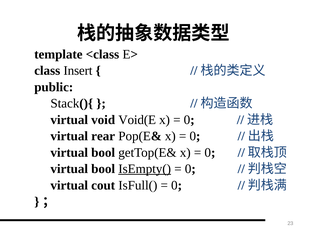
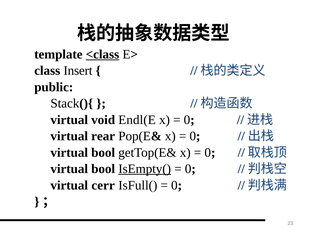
<class underline: none -> present
Void(E: Void(E -> Endl(E
cout: cout -> cerr
